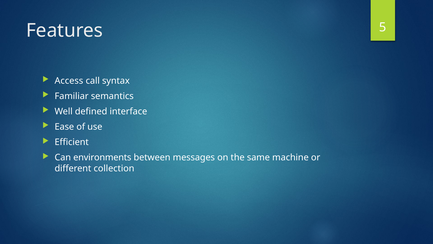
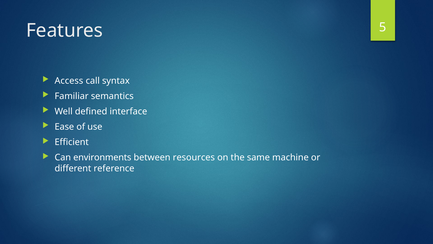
messages: messages -> resources
collection: collection -> reference
